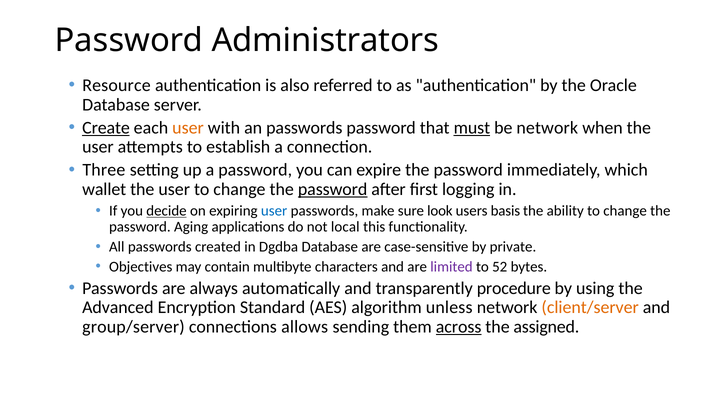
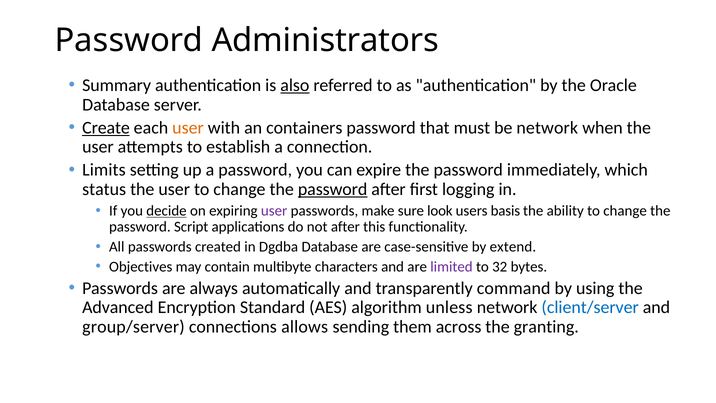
Resource: Resource -> Summary
also underline: none -> present
an passwords: passwords -> containers
must underline: present -> none
Three: Three -> Limits
wallet: wallet -> status
user at (274, 211) colour: blue -> purple
Aging: Aging -> Script
not local: local -> after
private: private -> extend
52: 52 -> 32
procedure: procedure -> command
client/server colour: orange -> blue
across underline: present -> none
assigned: assigned -> granting
